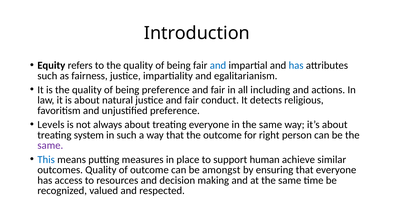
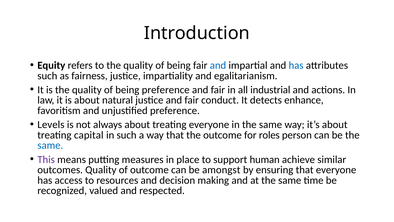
including: including -> industrial
religious: religious -> enhance
system: system -> capital
right: right -> roles
same at (50, 145) colour: purple -> blue
This colour: blue -> purple
